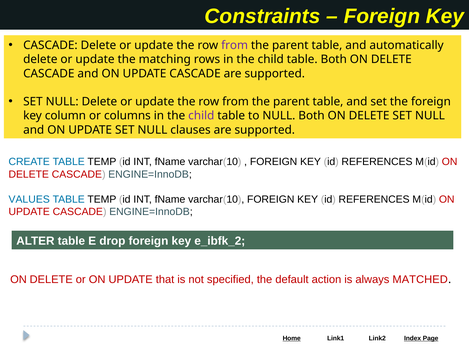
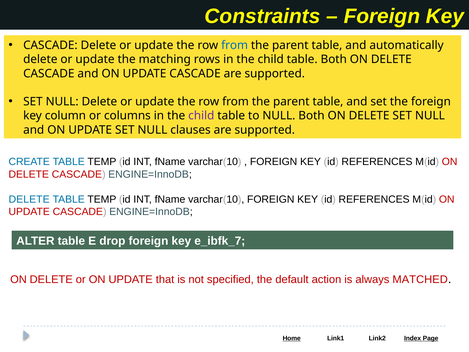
from at (235, 45) colour: purple -> blue
VALUES at (29, 199): VALUES -> DELETE
e_ibfk_2: e_ibfk_2 -> e_ibfk_7
